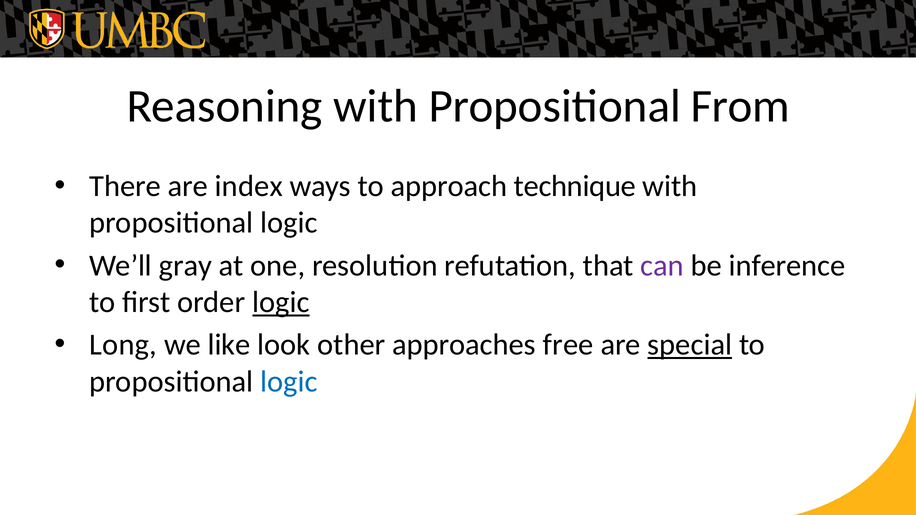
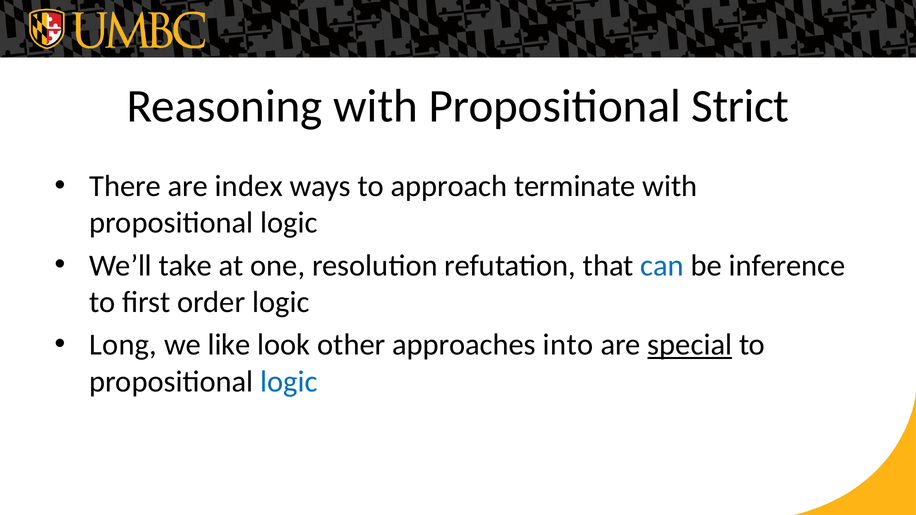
From: From -> Strict
technique: technique -> terminate
gray: gray -> take
can colour: purple -> blue
logic at (281, 302) underline: present -> none
free: free -> into
